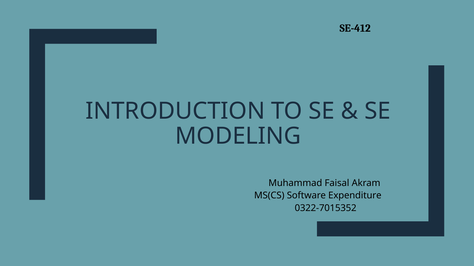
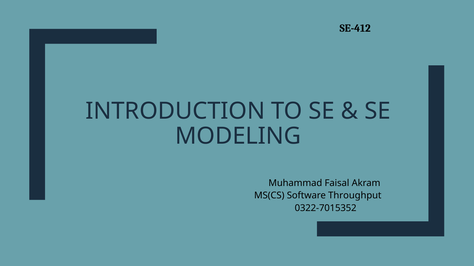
Expenditure: Expenditure -> Throughput
